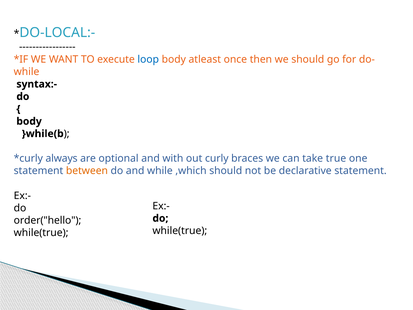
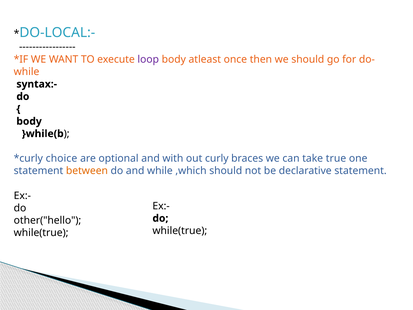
loop colour: blue -> purple
always: always -> choice
order("hello: order("hello -> other("hello
